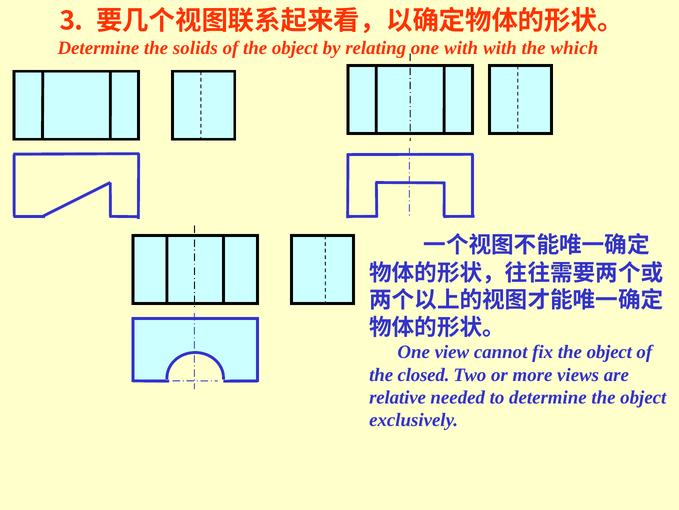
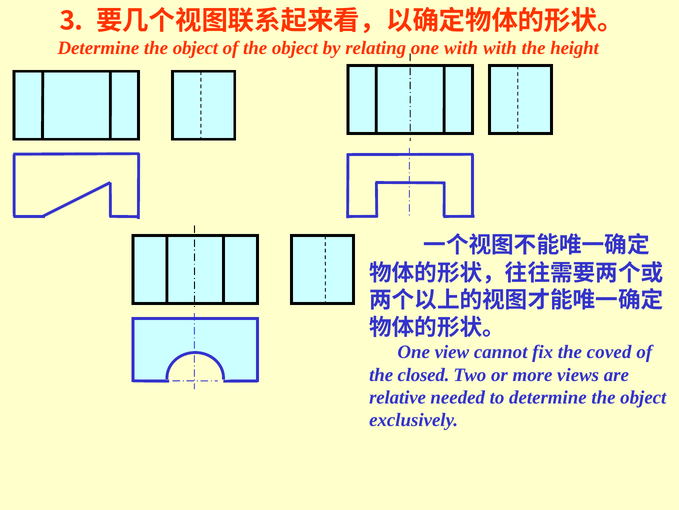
solids at (195, 48): solids -> object
which: which -> height
fix the object: object -> coved
